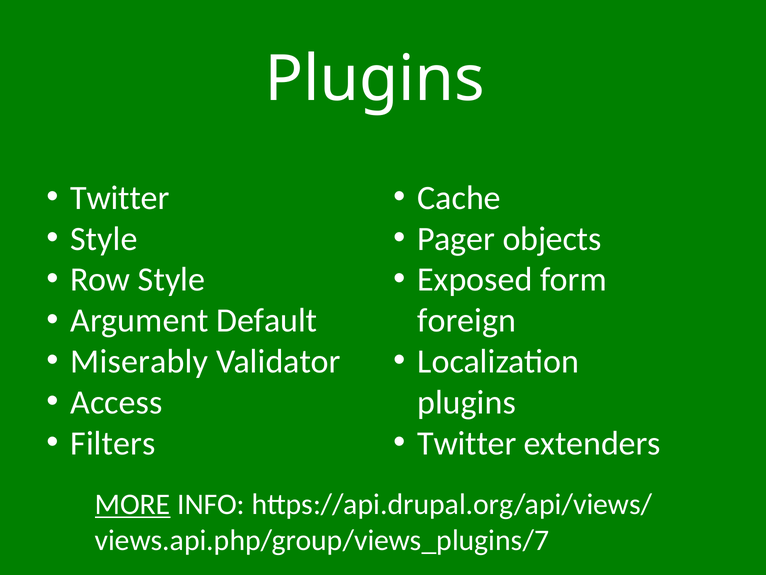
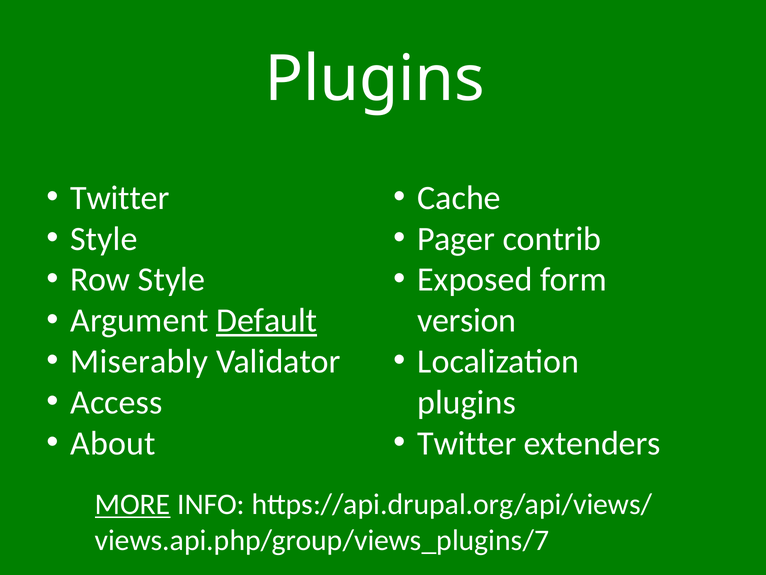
objects: objects -> contrib
Default underline: none -> present
foreign: foreign -> version
Filters: Filters -> About
